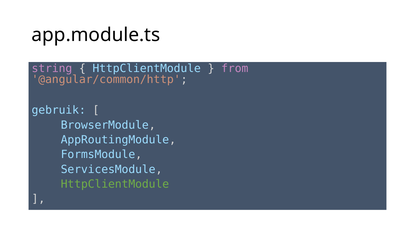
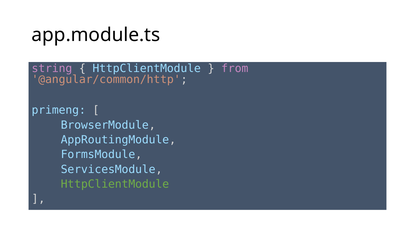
gebruik: gebruik -> primeng
